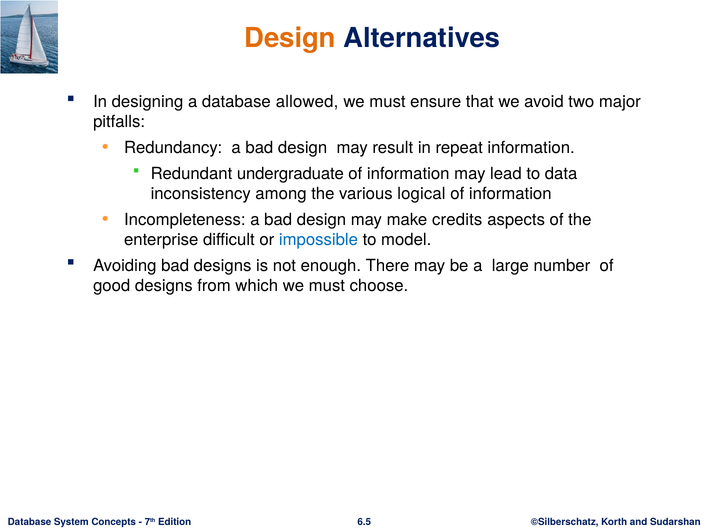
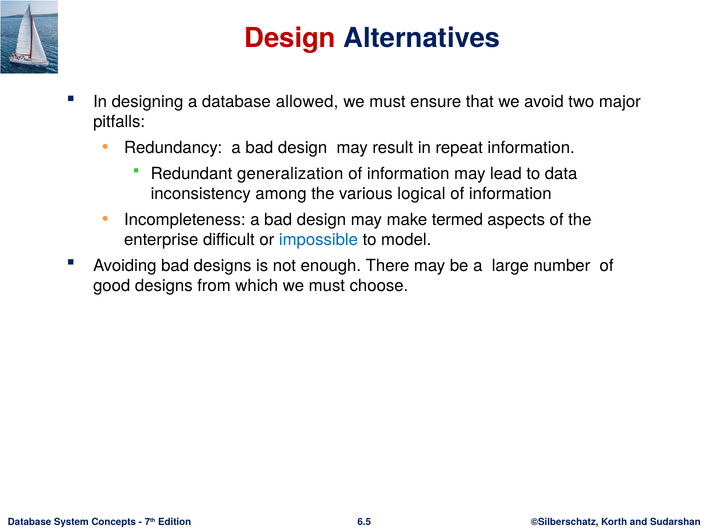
Design at (290, 38) colour: orange -> red
undergraduate: undergraduate -> generalization
credits: credits -> termed
